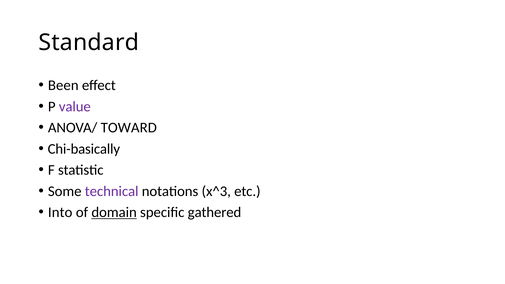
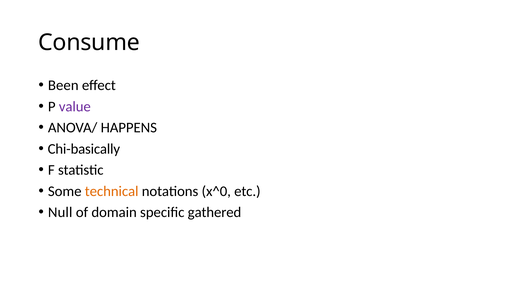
Standard: Standard -> Consume
TOWARD: TOWARD -> HAPPENS
technical colour: purple -> orange
x^3: x^3 -> x^0
Into: Into -> Null
domain underline: present -> none
